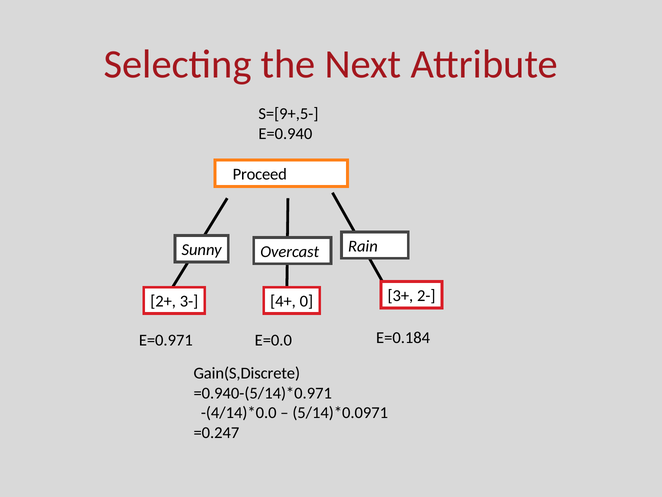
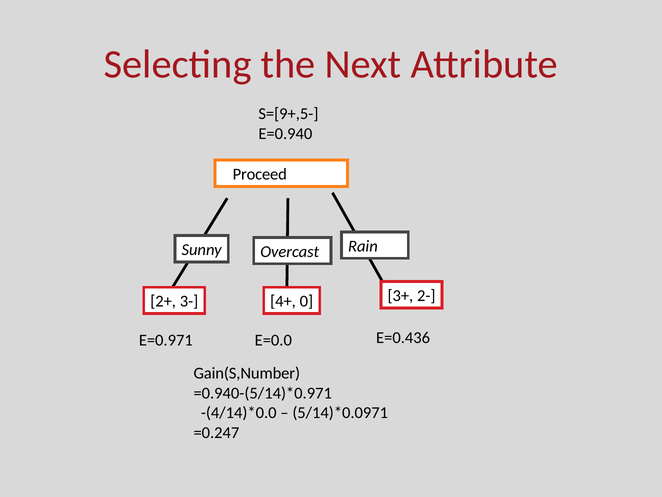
E=0.184: E=0.184 -> E=0.436
Gain(S,Discrete: Gain(S,Discrete -> Gain(S,Number
